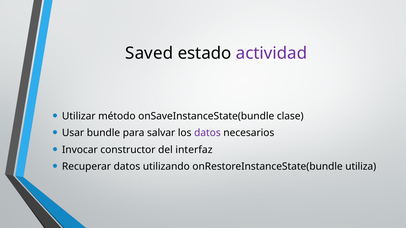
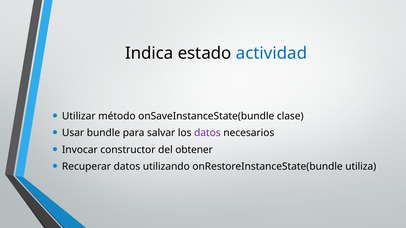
Saved: Saved -> Indica
actividad colour: purple -> blue
interfaz: interfaz -> obtener
